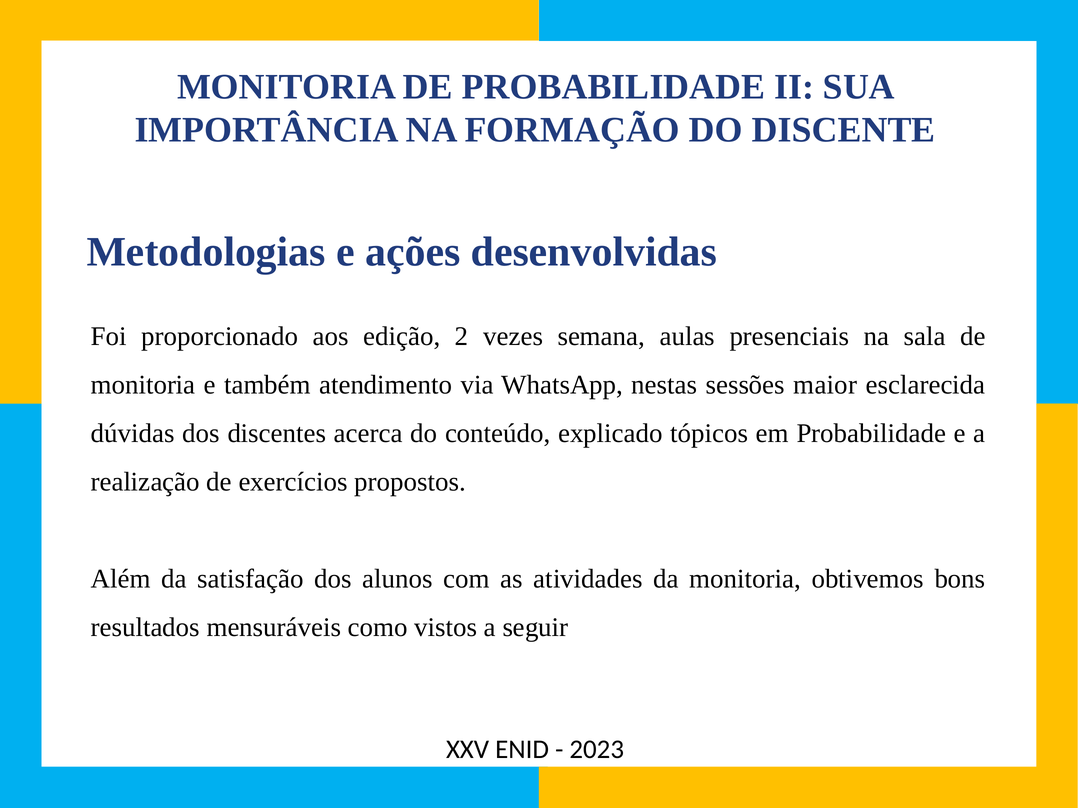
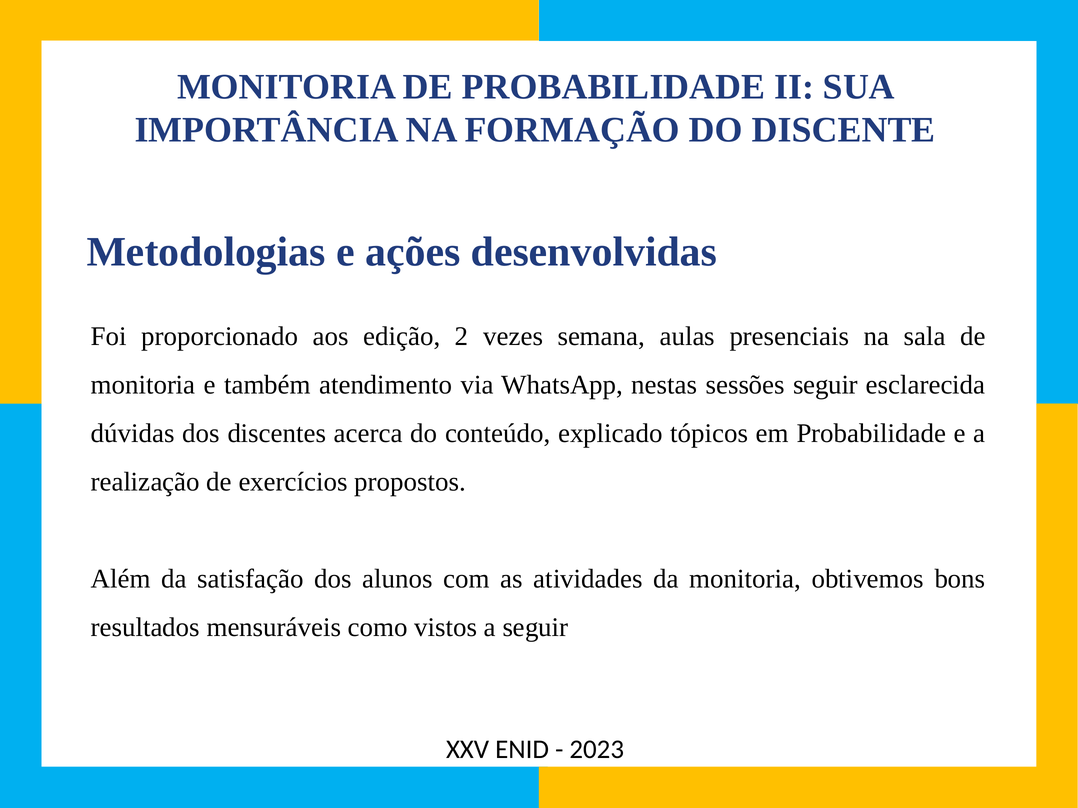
sessões maior: maior -> seguir
